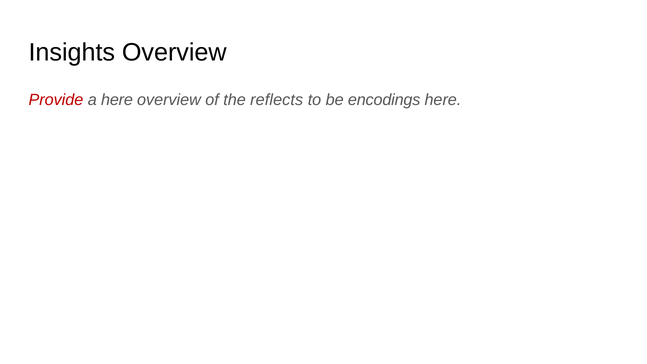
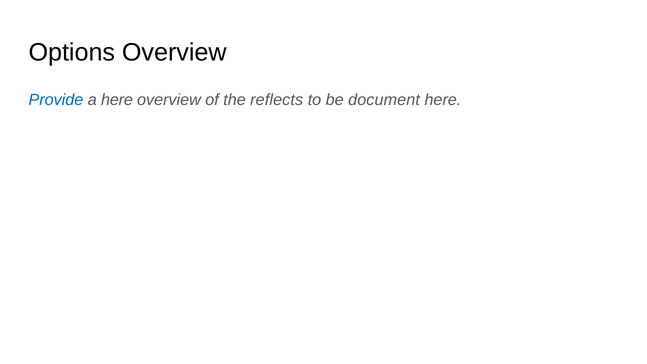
Insights: Insights -> Options
Provide colour: red -> blue
encodings: encodings -> document
